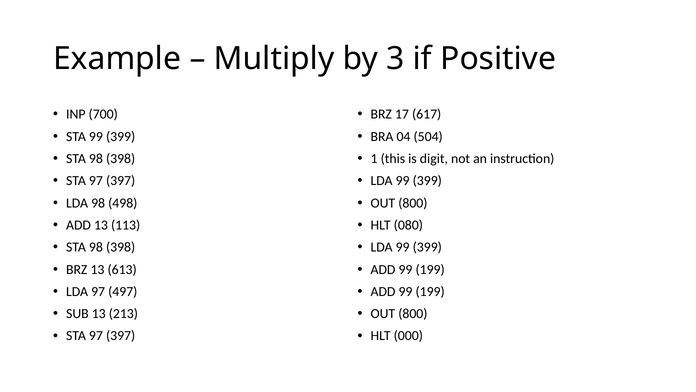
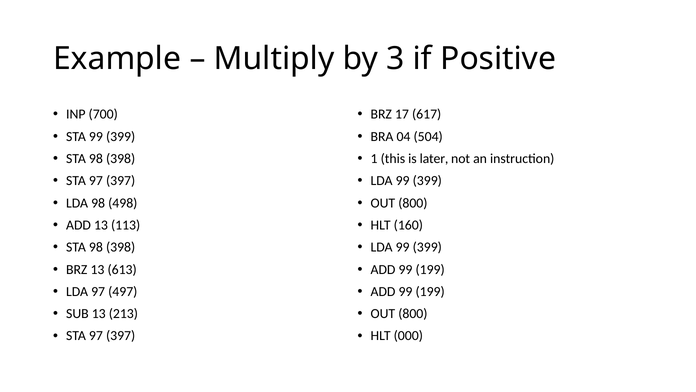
digit: digit -> later
080: 080 -> 160
